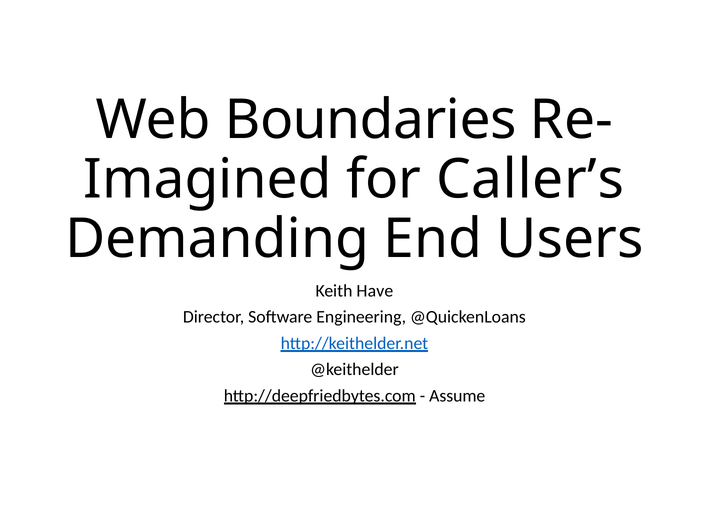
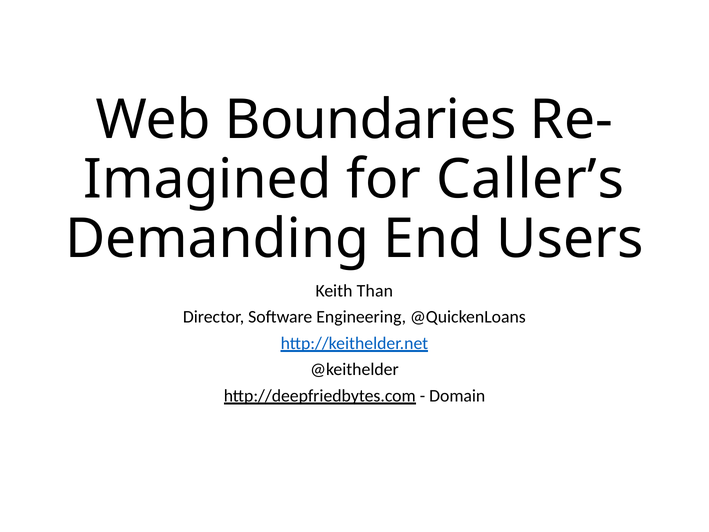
Have: Have -> Than
Assume: Assume -> Domain
